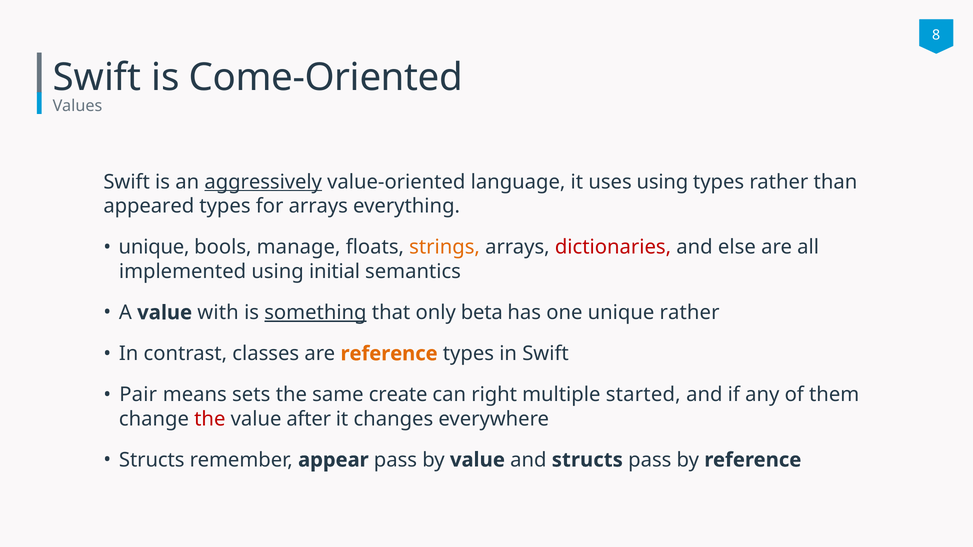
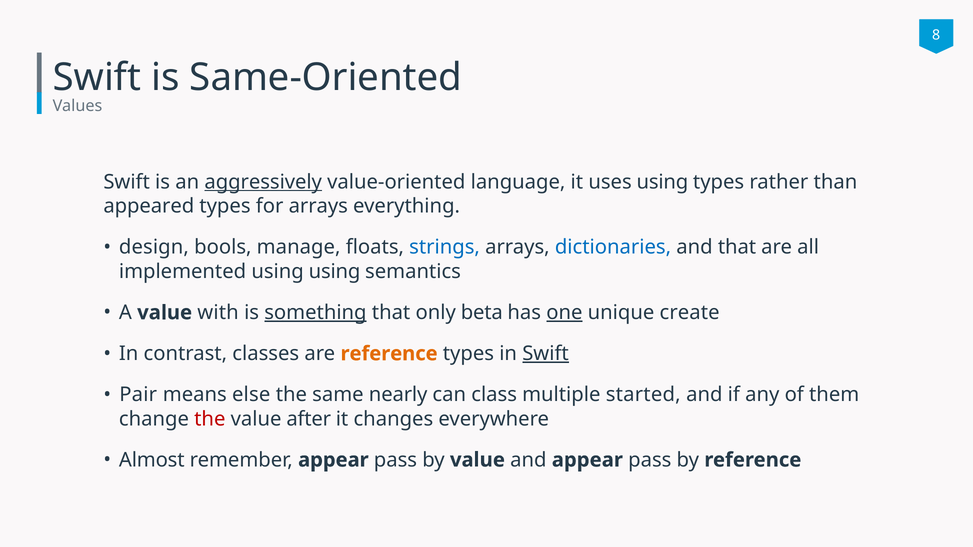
Come-Oriented: Come-Oriented -> Same-Oriented
unique at (154, 247): unique -> design
strings colour: orange -> blue
dictionaries colour: red -> blue
and else: else -> that
using initial: initial -> using
one underline: none -> present
unique rather: rather -> create
Swift at (546, 354) underline: none -> present
sets: sets -> else
create: create -> nearly
right: right -> class
Structs at (152, 460): Structs -> Almost
and structs: structs -> appear
